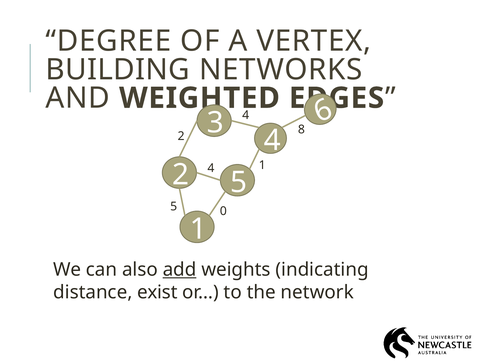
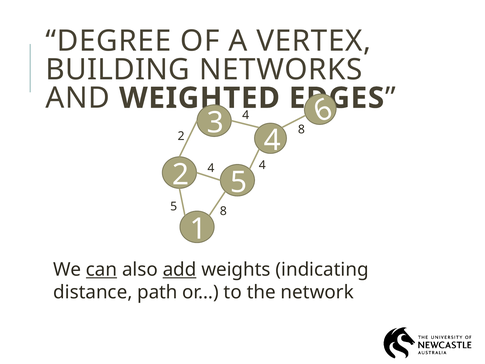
1 at (262, 165): 1 -> 4
5 0: 0 -> 8
can underline: none -> present
exist: exist -> path
